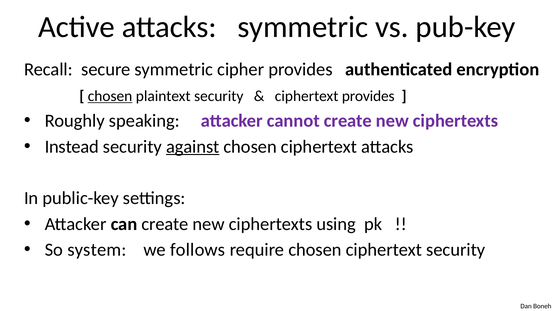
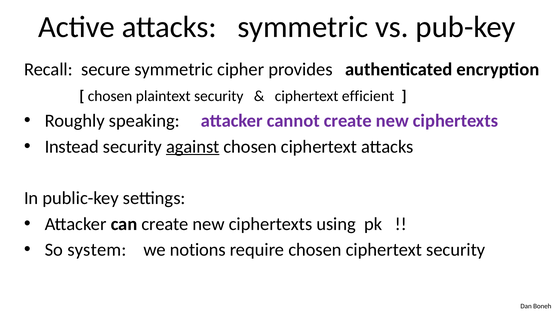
chosen at (110, 96) underline: present -> none
ciphertext provides: provides -> efficient
follows: follows -> notions
